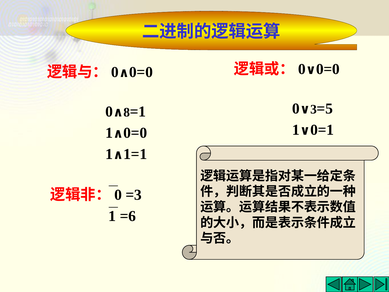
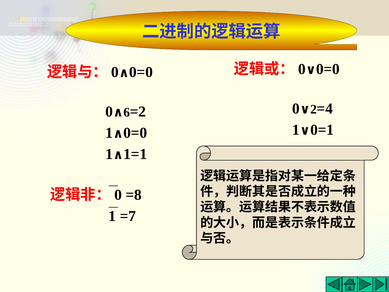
3: 3 -> 2
=5: =5 -> =4
8: 8 -> 6
=1: =1 -> =2
=3: =3 -> =8
=6: =6 -> =7
